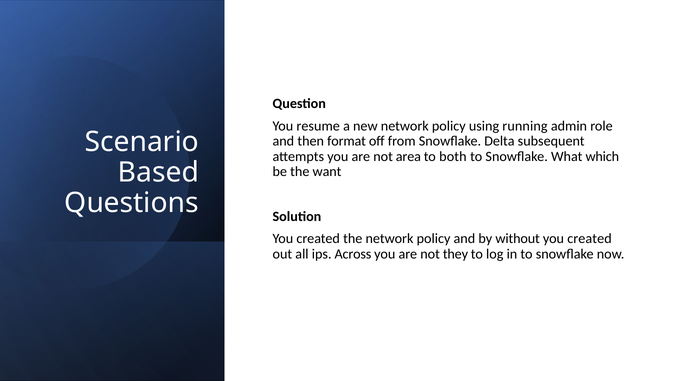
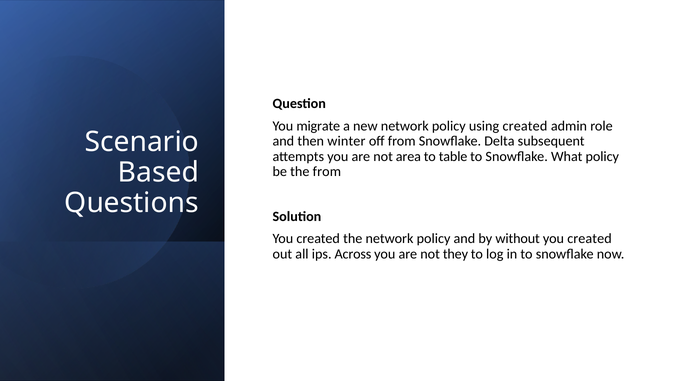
resume: resume -> migrate
using running: running -> created
format: format -> winter
both: both -> table
What which: which -> policy
the want: want -> from
